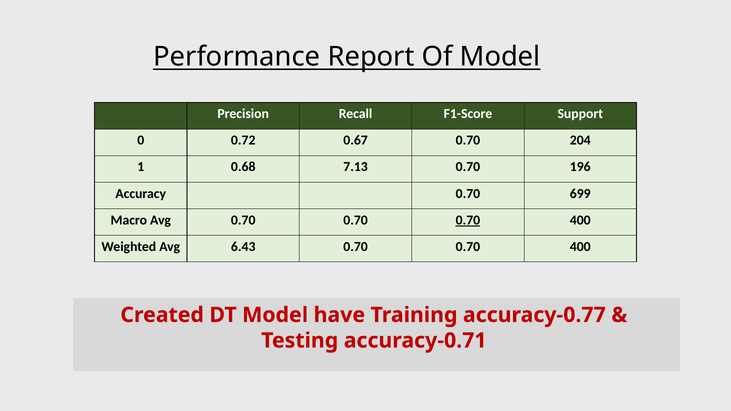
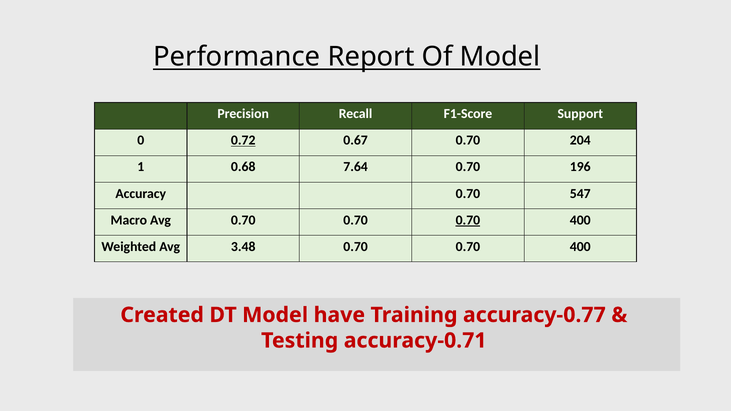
0.72 underline: none -> present
7.13: 7.13 -> 7.64
699: 699 -> 547
6.43: 6.43 -> 3.48
